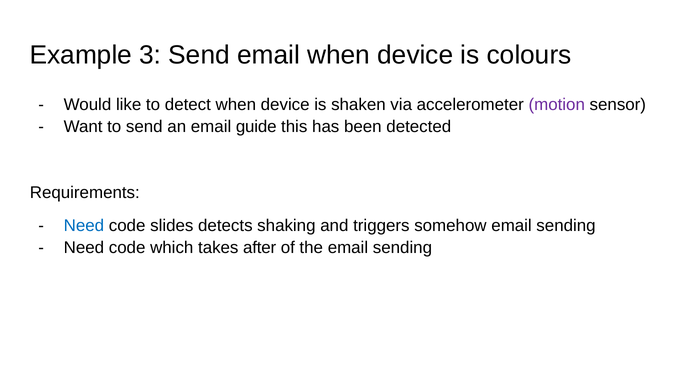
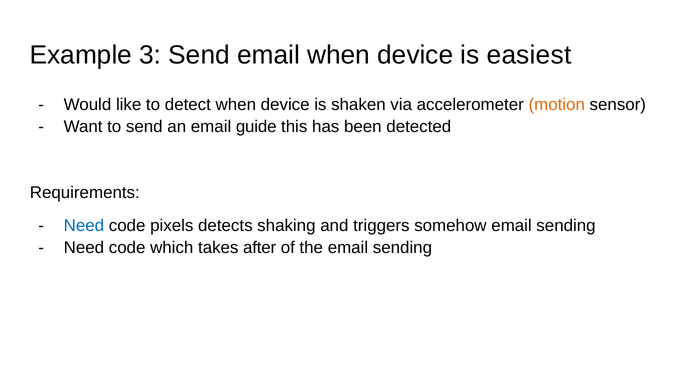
colours: colours -> easiest
motion colour: purple -> orange
slides: slides -> pixels
